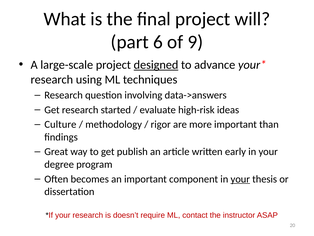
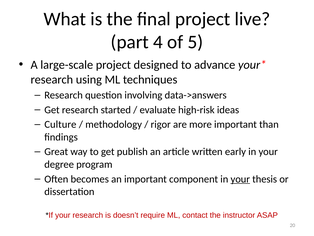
will: will -> live
6: 6 -> 4
9: 9 -> 5
designed underline: present -> none
